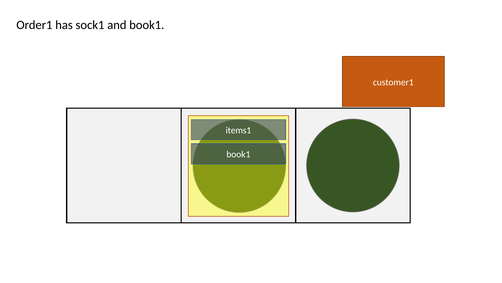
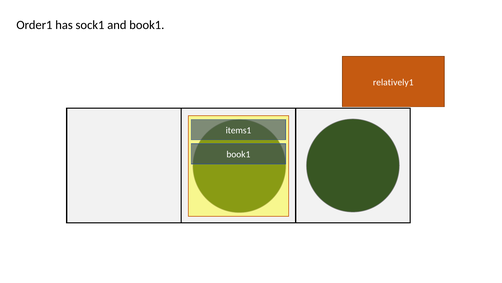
customer1: customer1 -> relatively1
